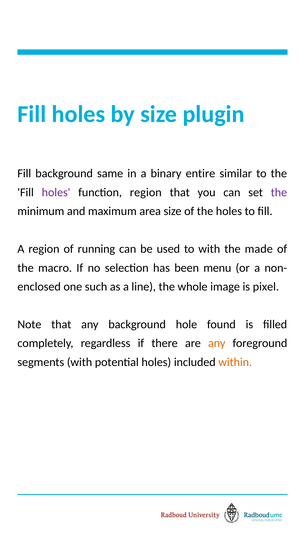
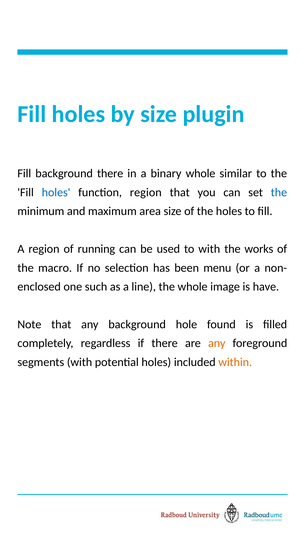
background same: same -> there
binary entire: entire -> whole
holes at (56, 192) colour: purple -> blue
the at (279, 192) colour: purple -> blue
made: made -> works
pixel: pixel -> have
